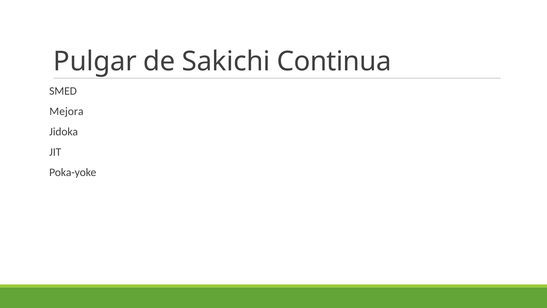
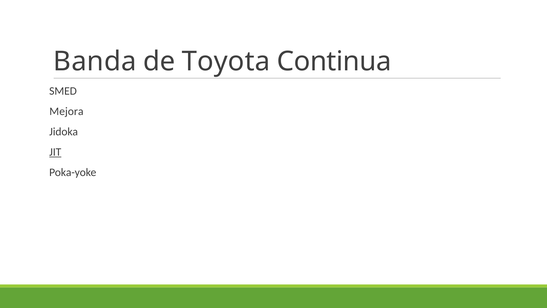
Pulgar: Pulgar -> Banda
Sakichi: Sakichi -> Toyota
JIT underline: none -> present
